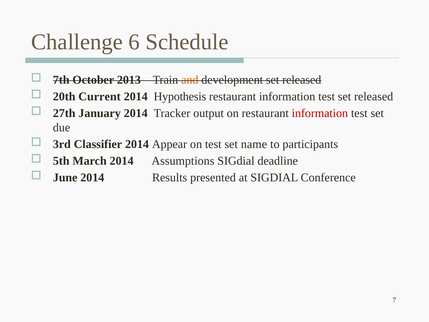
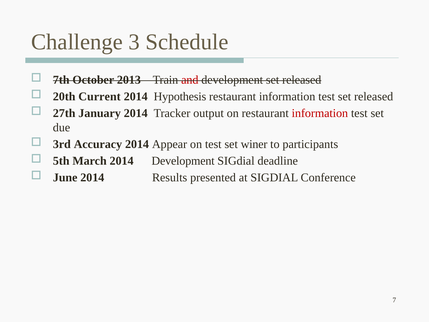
6: 6 -> 3
and colour: orange -> red
Classifier: Classifier -> Accuracy
name: name -> winer
2014 Assumptions: Assumptions -> Development
